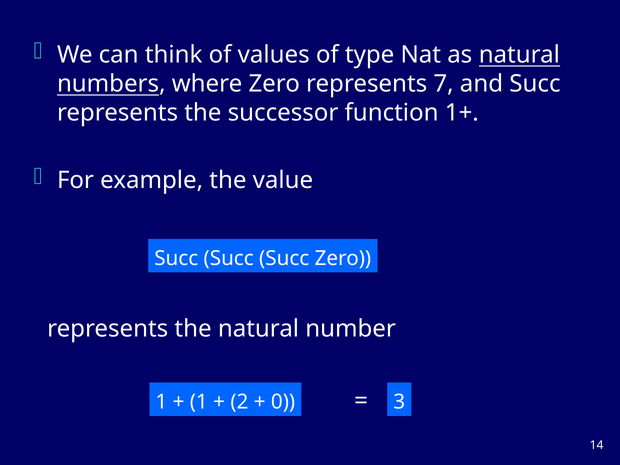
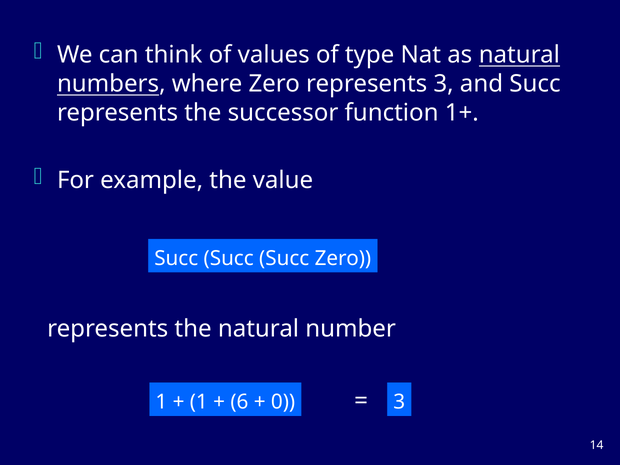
represents 7: 7 -> 3
2: 2 -> 6
